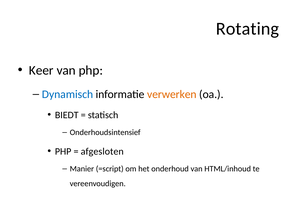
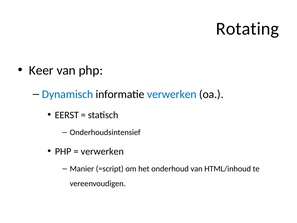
verwerken at (172, 94) colour: orange -> blue
BIEDT: BIEDT -> EERST
afgesloten at (102, 151): afgesloten -> verwerken
